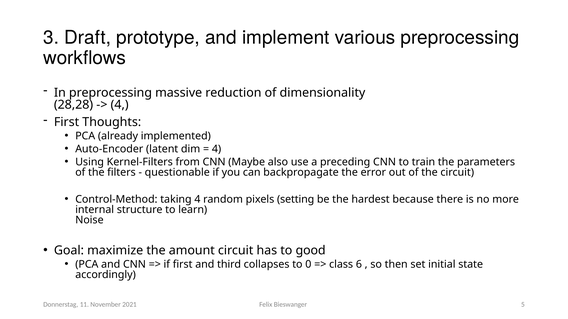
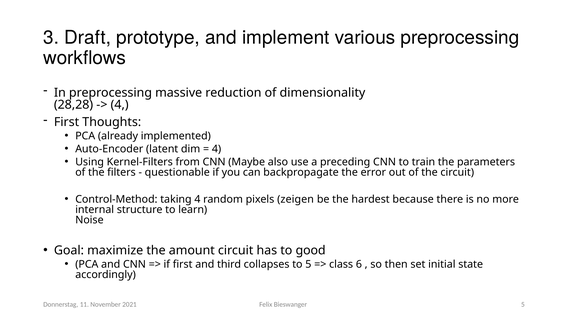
setting: setting -> zeigen
to 0: 0 -> 5
